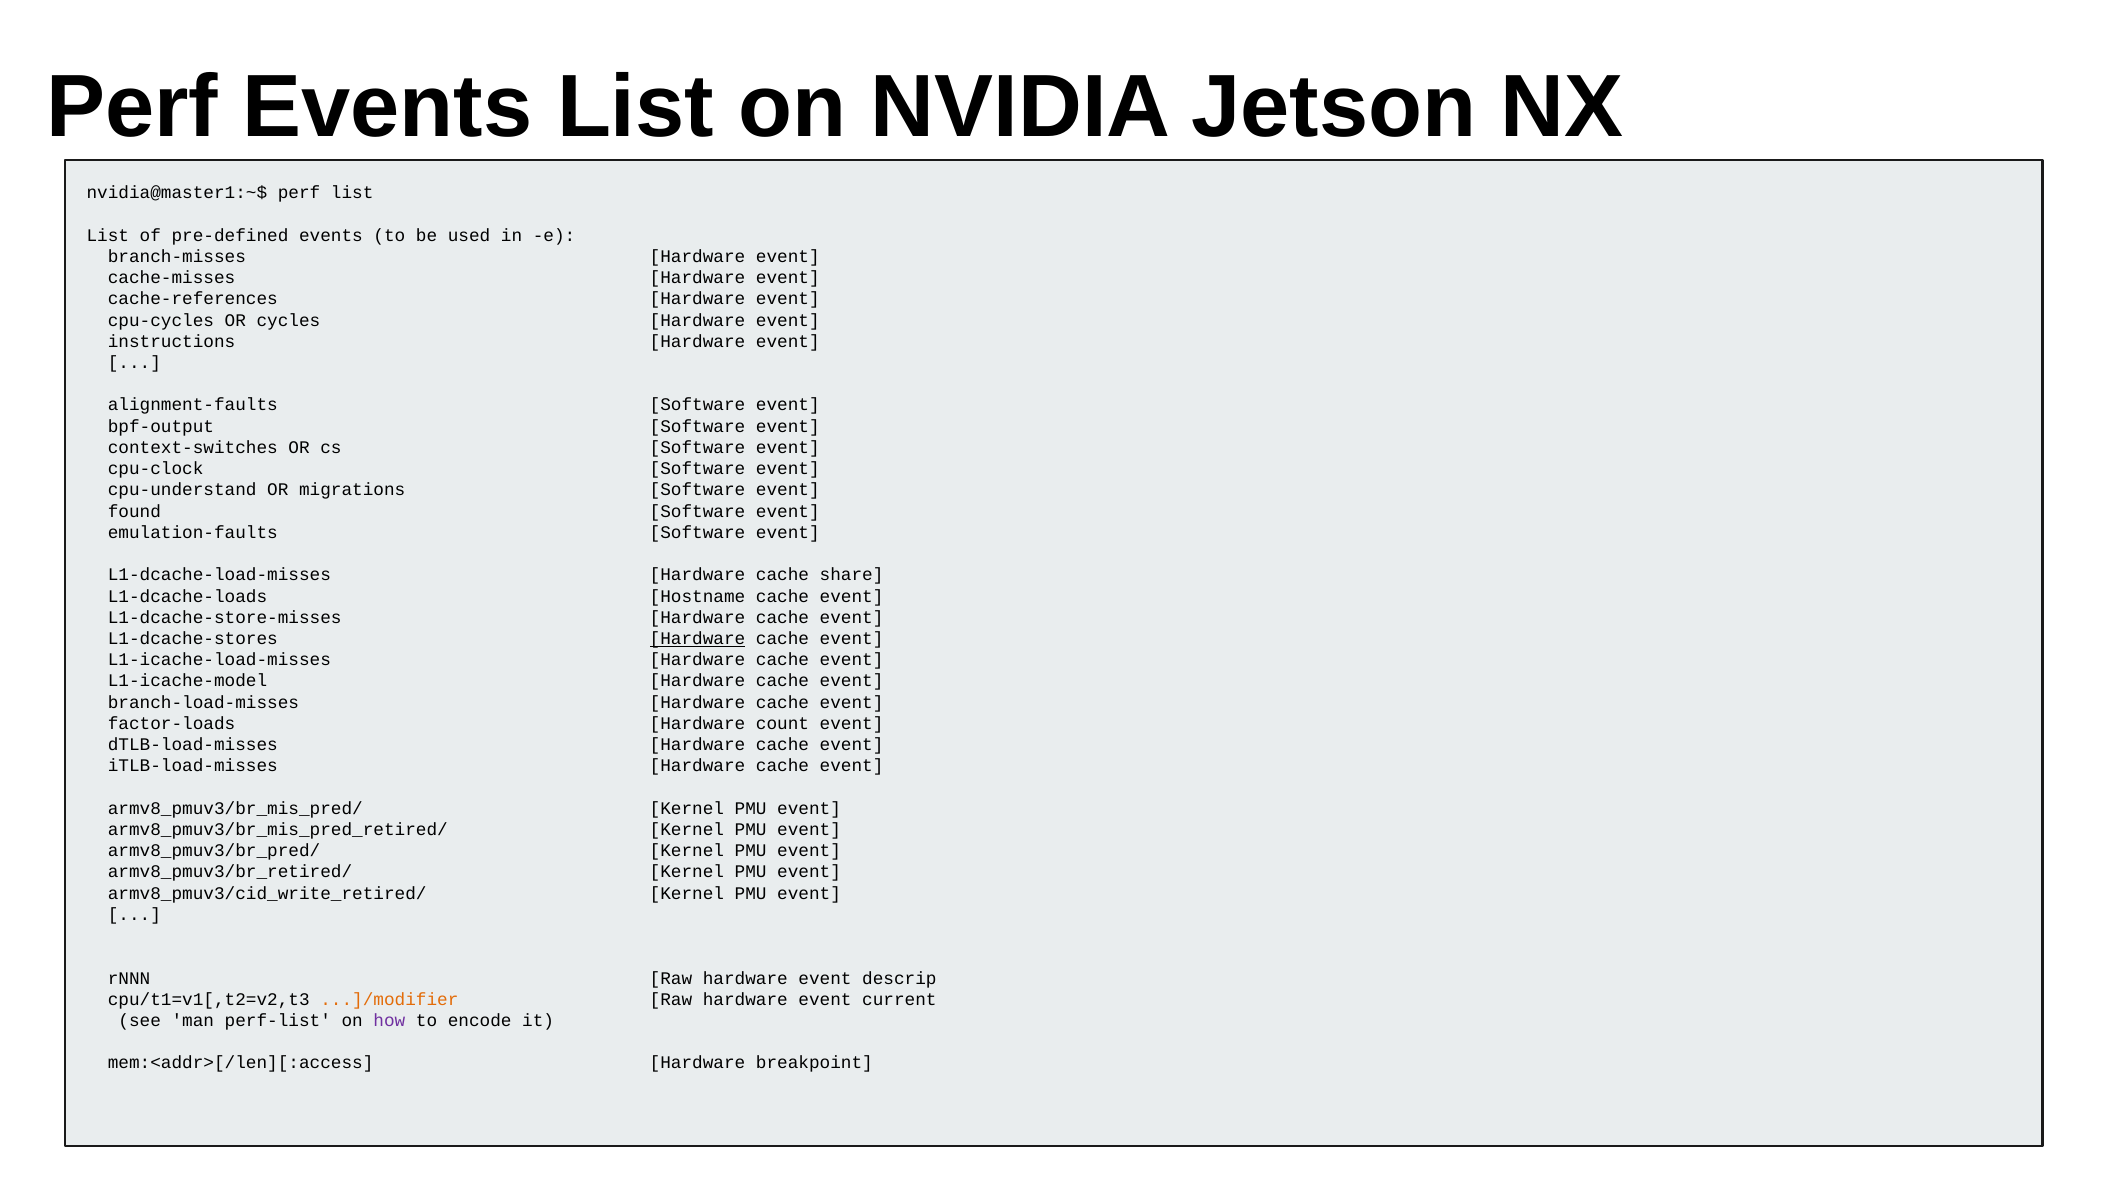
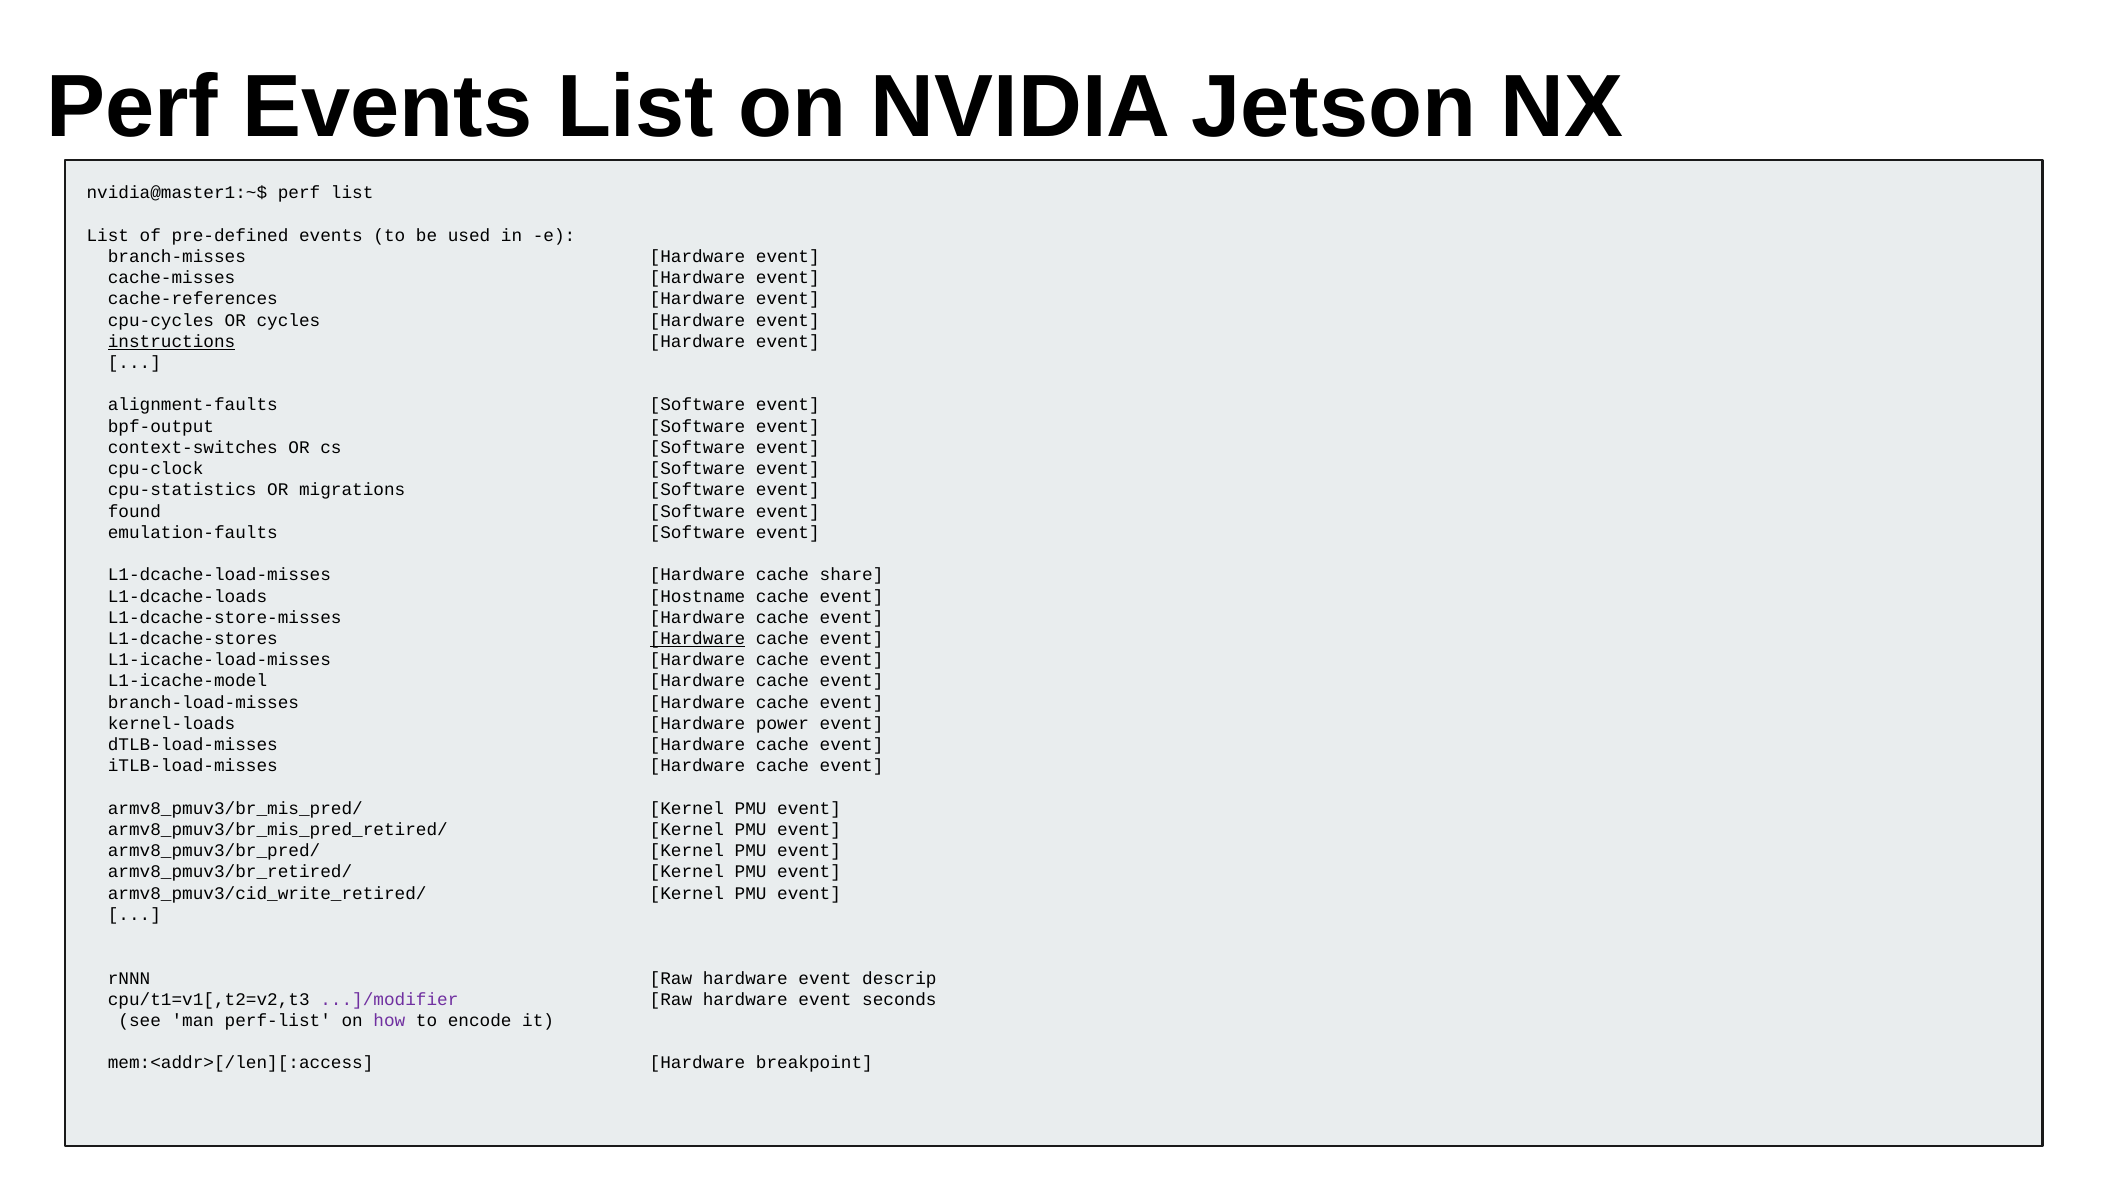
instructions underline: none -> present
cpu-understand: cpu-understand -> cpu-statistics
factor-loads: factor-loads -> kernel-loads
count: count -> power
...]/modifier colour: orange -> purple
current: current -> seconds
